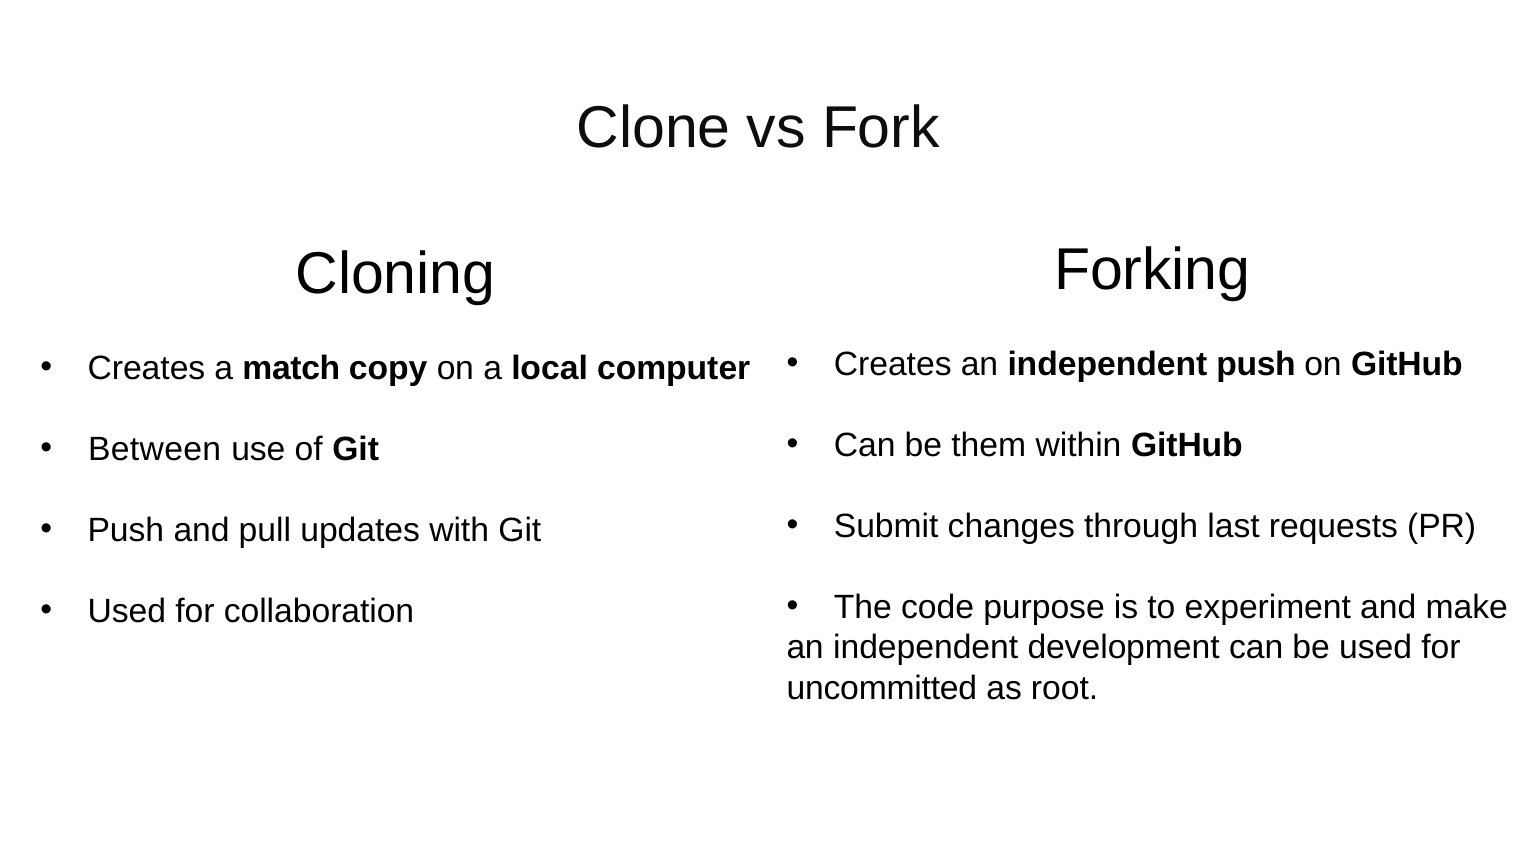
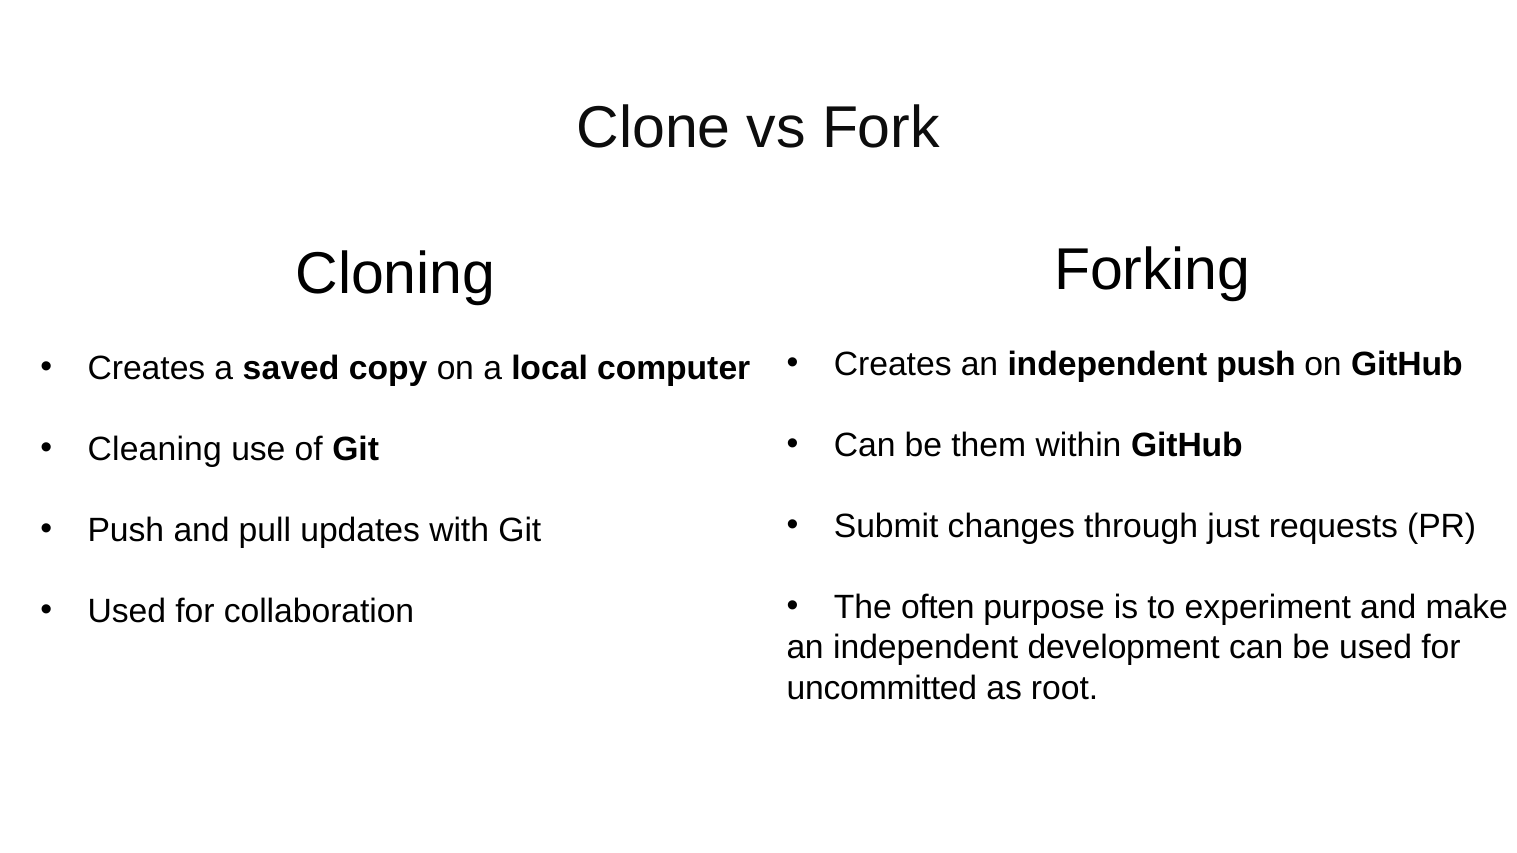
match: match -> saved
Between: Between -> Cleaning
last: last -> just
code: code -> often
